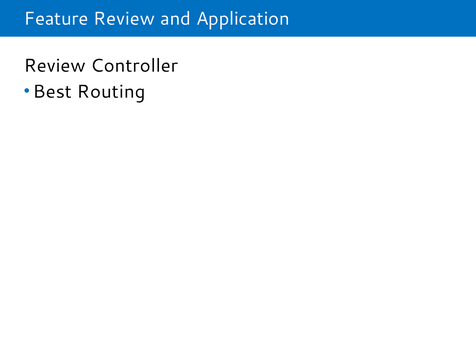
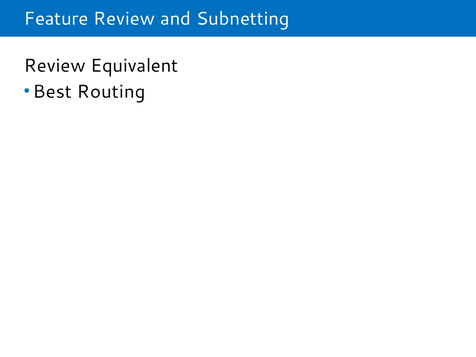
Application: Application -> Subnetting
Controller: Controller -> Equivalent
